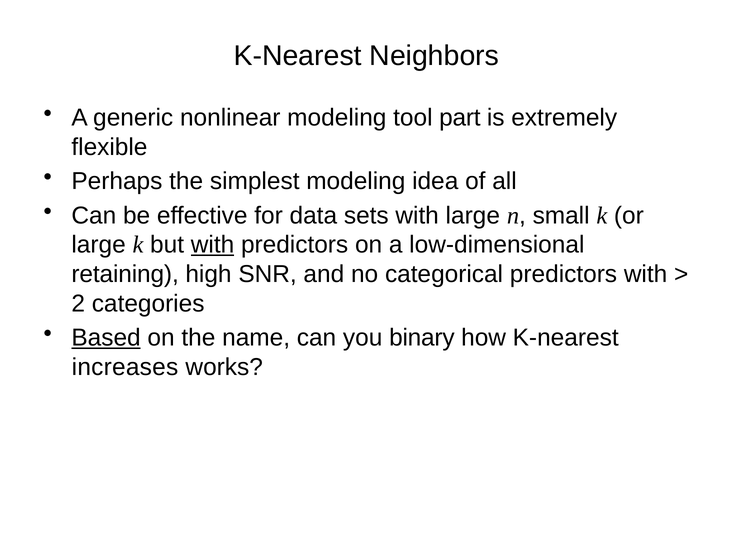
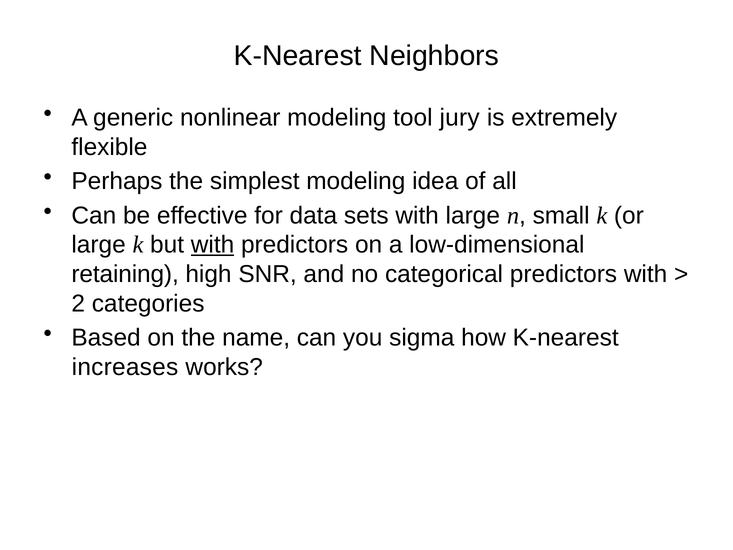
part: part -> jury
Based underline: present -> none
binary: binary -> sigma
